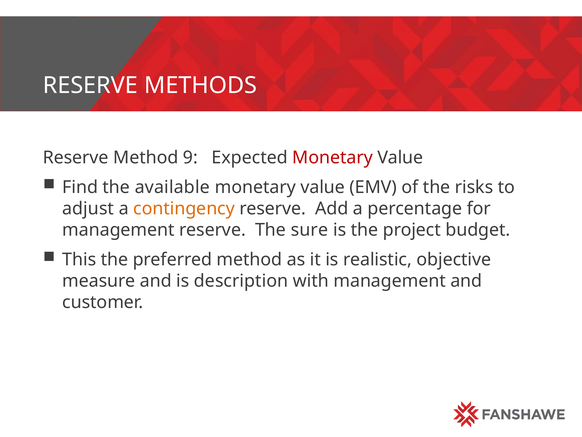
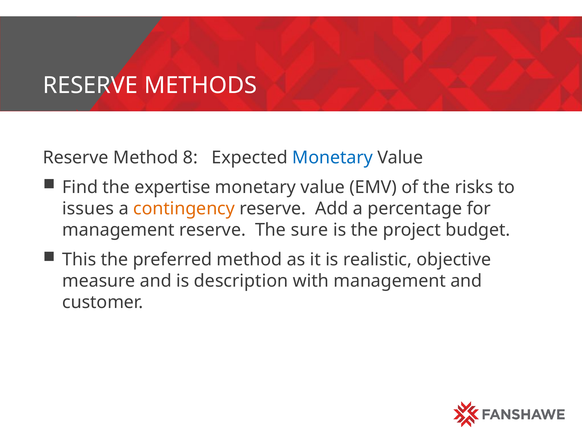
9: 9 -> 8
Monetary at (333, 157) colour: red -> blue
available: available -> expertise
adjust: adjust -> issues
